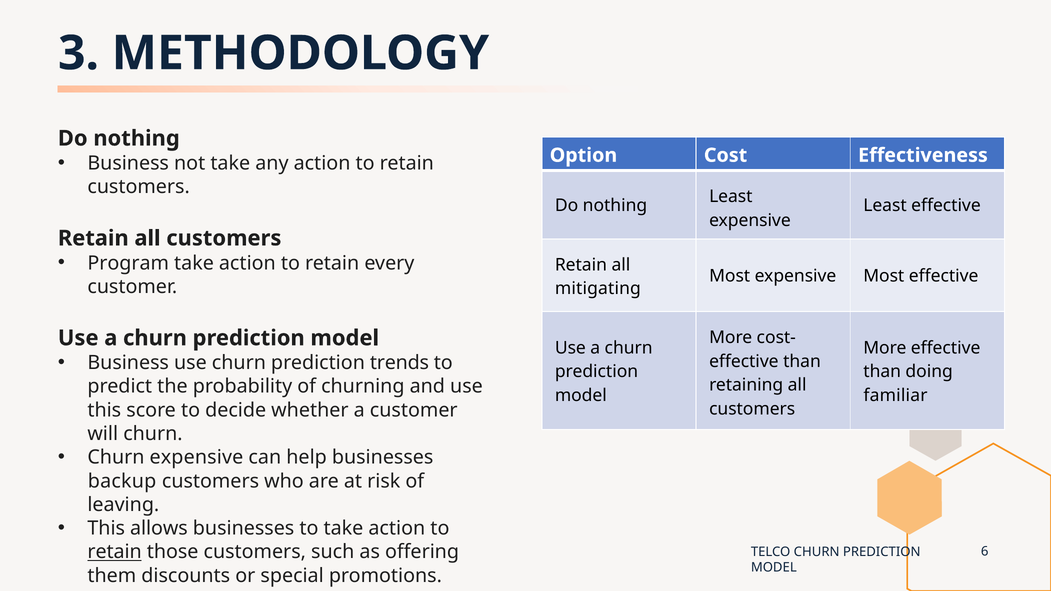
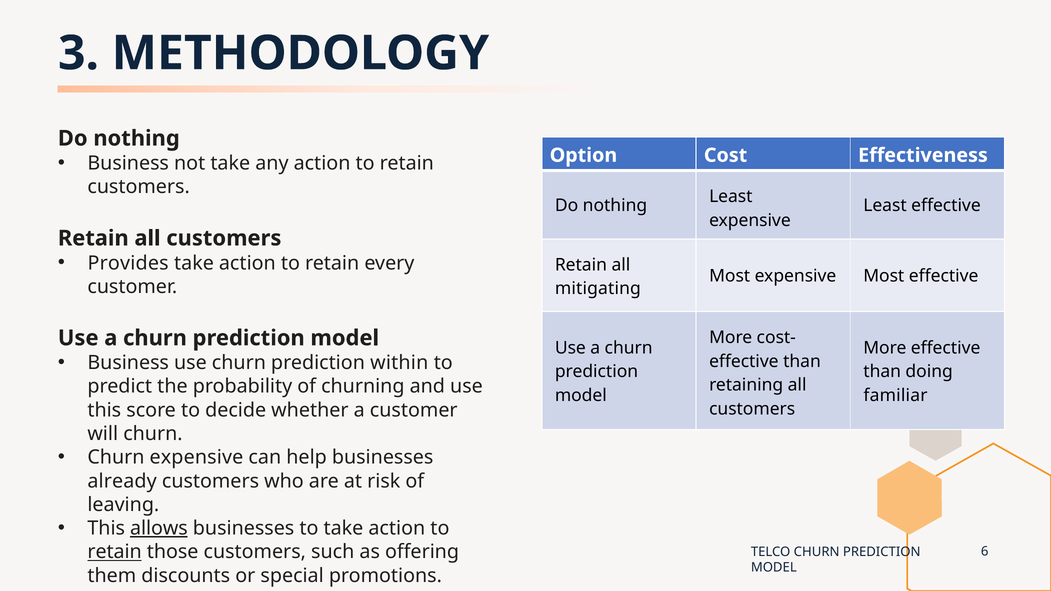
Program: Program -> Provides
trends: trends -> within
backup: backup -> already
allows underline: none -> present
